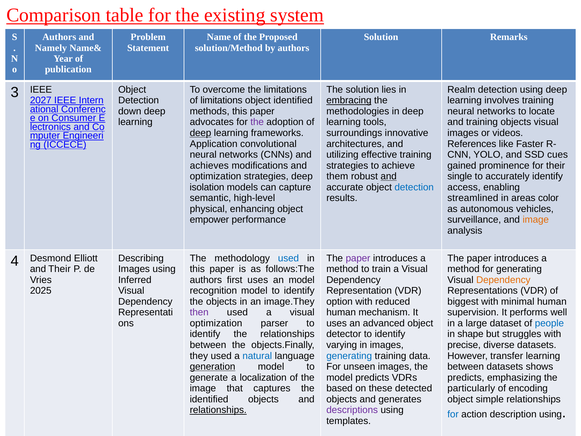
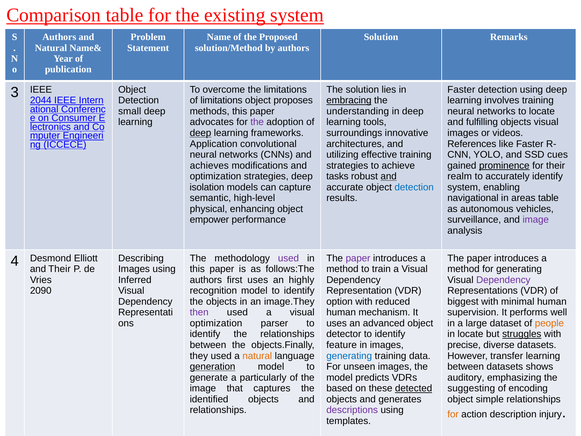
Namely at (51, 48): Namely -> Natural
Realm at (461, 90): Realm -> Faster
2027: 2027 -> 2044
object identified: identified -> proposes
down: down -> small
methodologies: methodologies -> understanding
and training: training -> fulfilling
prominence underline: none -> present
them: them -> tasks
single: single -> realm
access at (464, 187): access -> system
streamlined: streamlined -> navigational
areas color: color -> table
image at (536, 220) colour: orange -> purple
used at (288, 258) colour: blue -> purple
an model: model -> highly
Dependency at (503, 280) colour: orange -> purple
2025: 2025 -> 2090
people colour: blue -> orange
in shape: shape -> locate
struggles underline: none -> present
varying: varying -> feature
natural at (257, 356) colour: blue -> orange
localization: localization -> particularly
predicts at (466, 377): predicts -> auditory
detected underline: none -> present
particularly: particularly -> suggesting
relationships at (218, 410) underline: present -> none
for at (453, 414) colour: blue -> orange
description using: using -> injury
